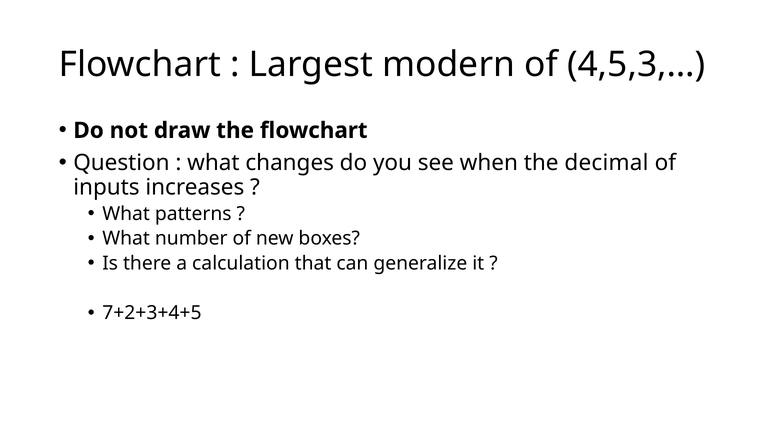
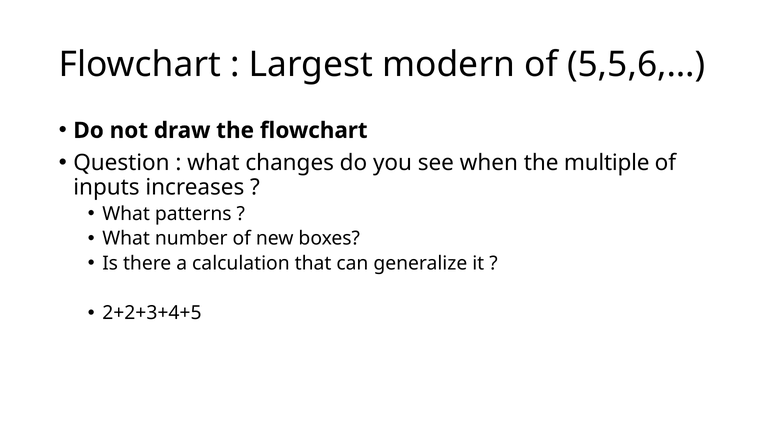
4,5,3,…: 4,5,3,… -> 5,5,6,…
decimal: decimal -> multiple
7+2+3+4+5: 7+2+3+4+5 -> 2+2+3+4+5
